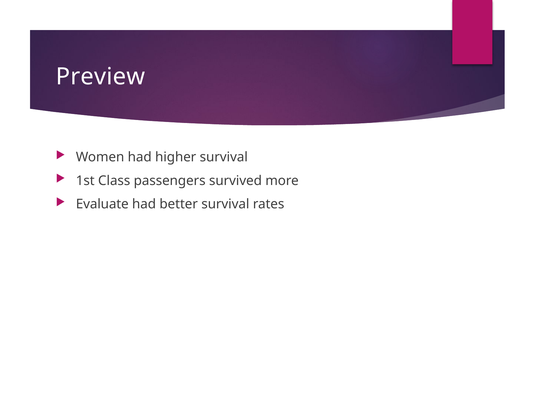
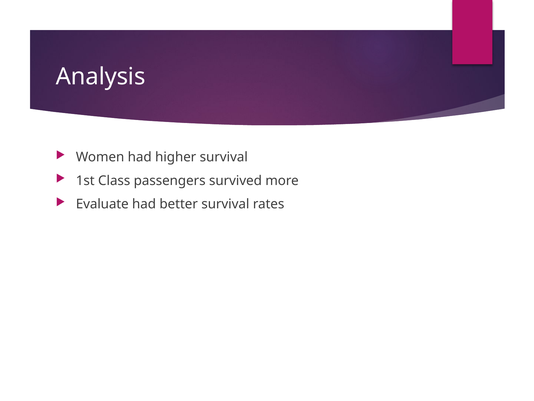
Preview: Preview -> Analysis
